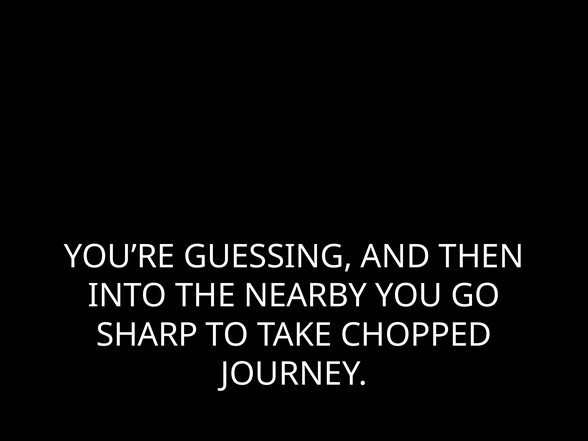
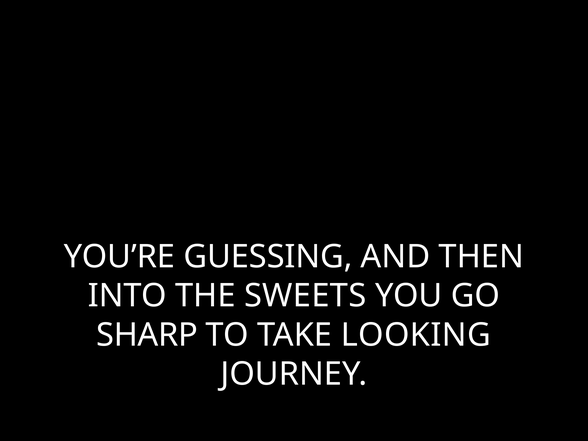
NEARBY: NEARBY -> SWEETS
CHOPPED: CHOPPED -> LOOKING
